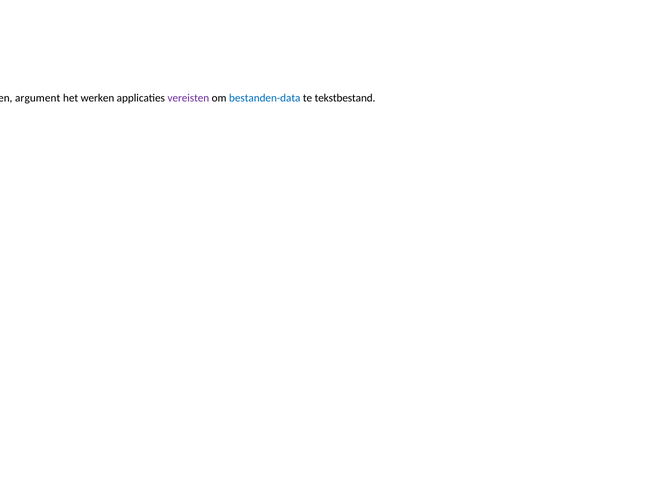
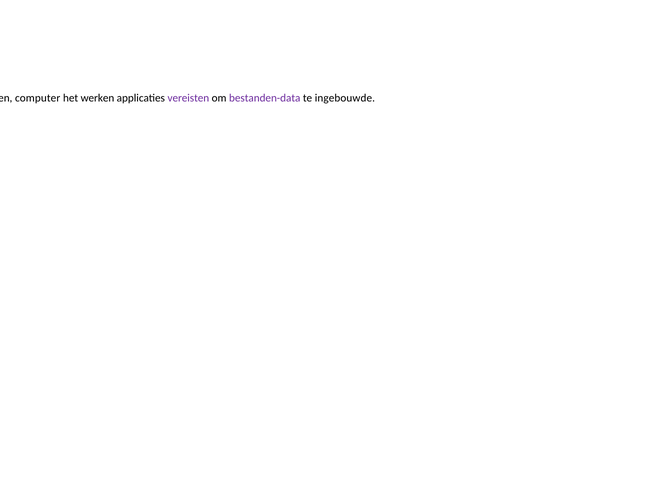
argument: argument -> computer
bestanden-data colour: blue -> purple
tekstbestand: tekstbestand -> ingebouwde
